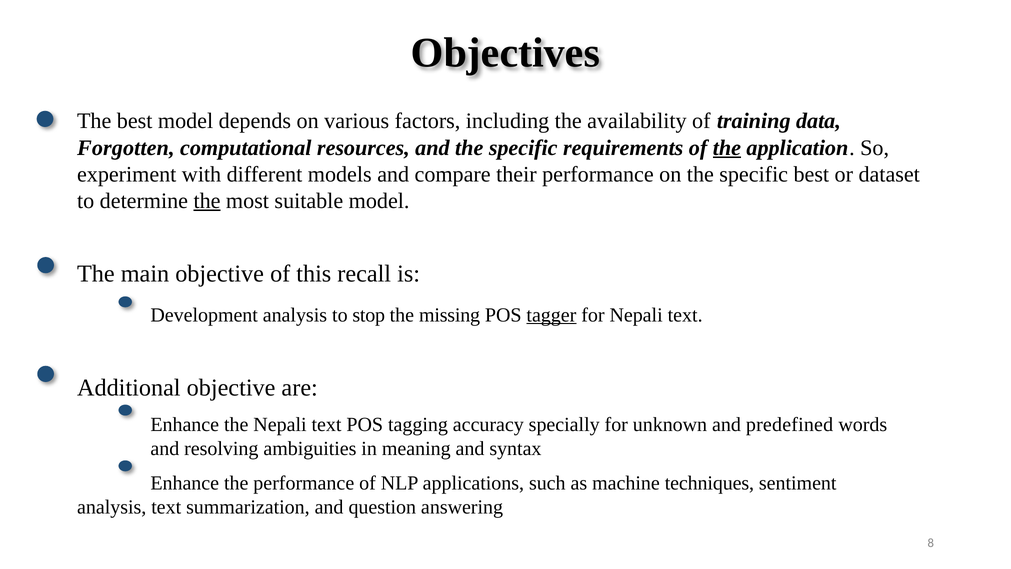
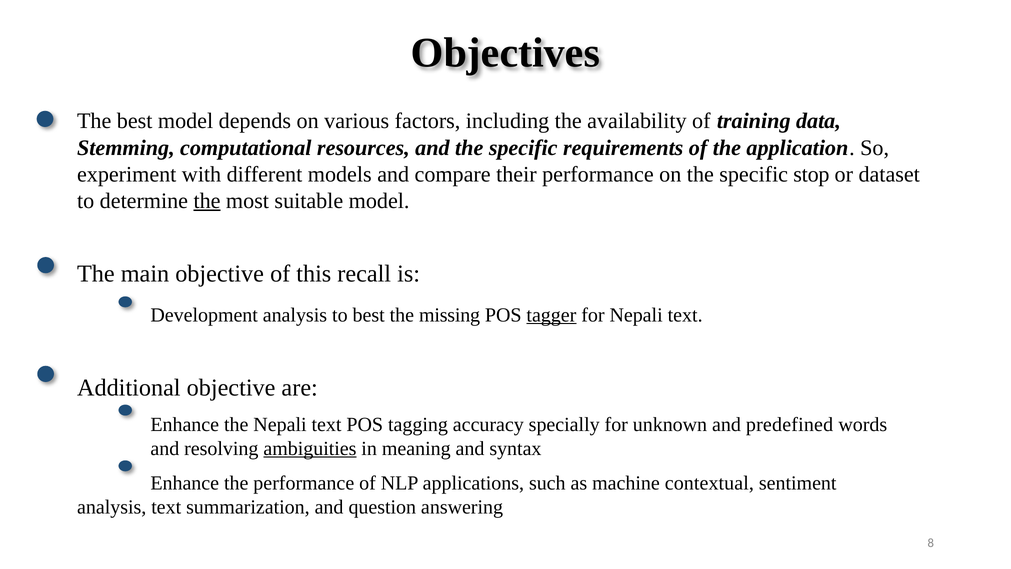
Forgotten: Forgotten -> Stemming
the at (727, 148) underline: present -> none
specific best: best -> stop
to stop: stop -> best
ambiguities underline: none -> present
techniques: techniques -> contextual
